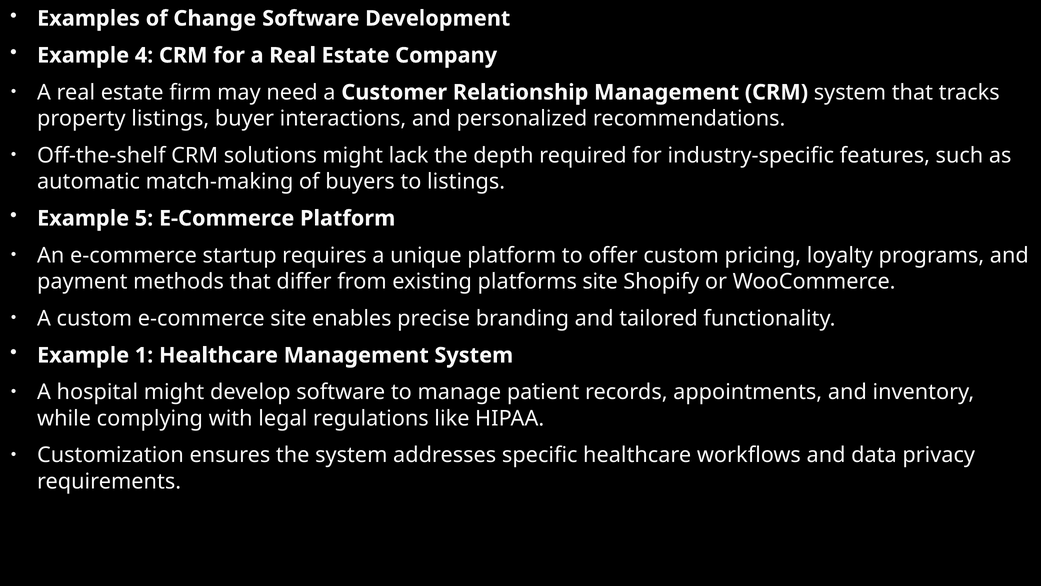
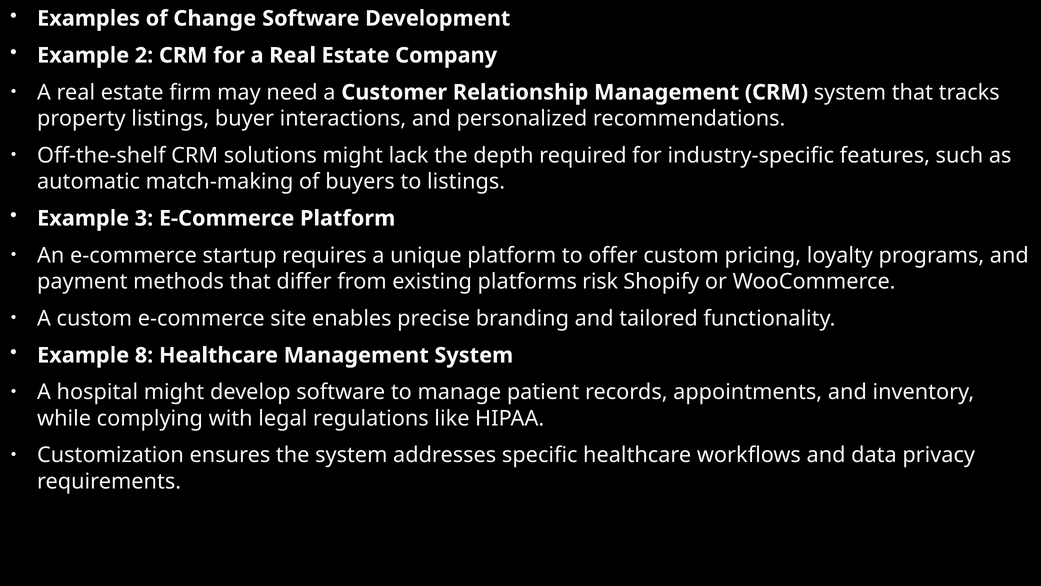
4: 4 -> 2
5: 5 -> 3
platforms site: site -> risk
1: 1 -> 8
